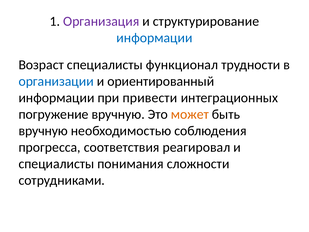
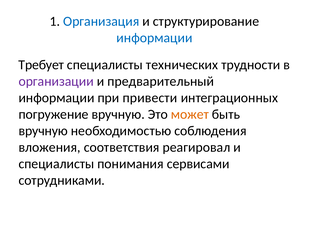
Организация colour: purple -> blue
Возраст: Возраст -> Требует
функционал: функционал -> технических
организации colour: blue -> purple
ориентированный: ориентированный -> предварительный
прогресса: прогресса -> вложения
сложности: сложности -> сервисами
